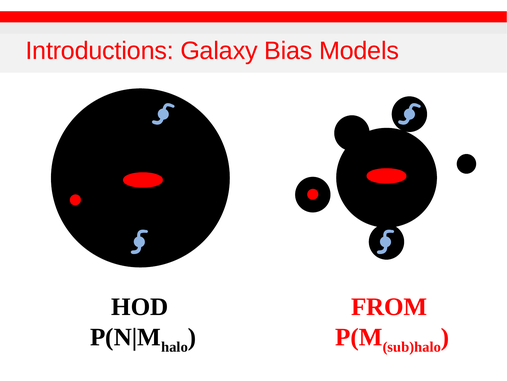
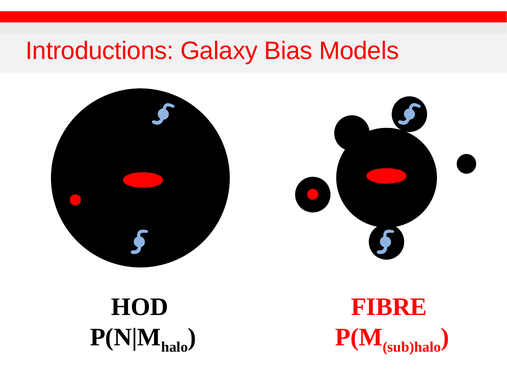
FROM: FROM -> FIBRE
